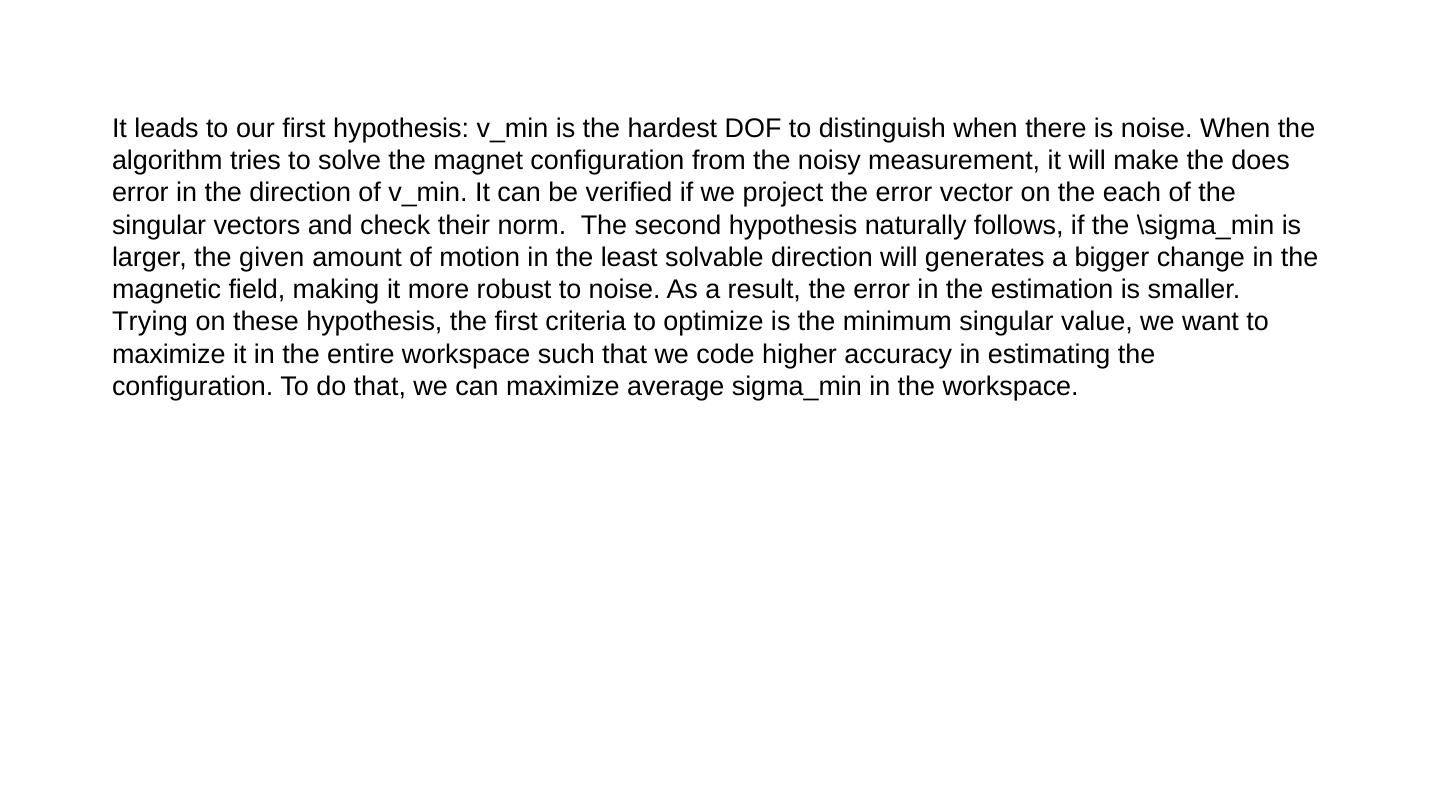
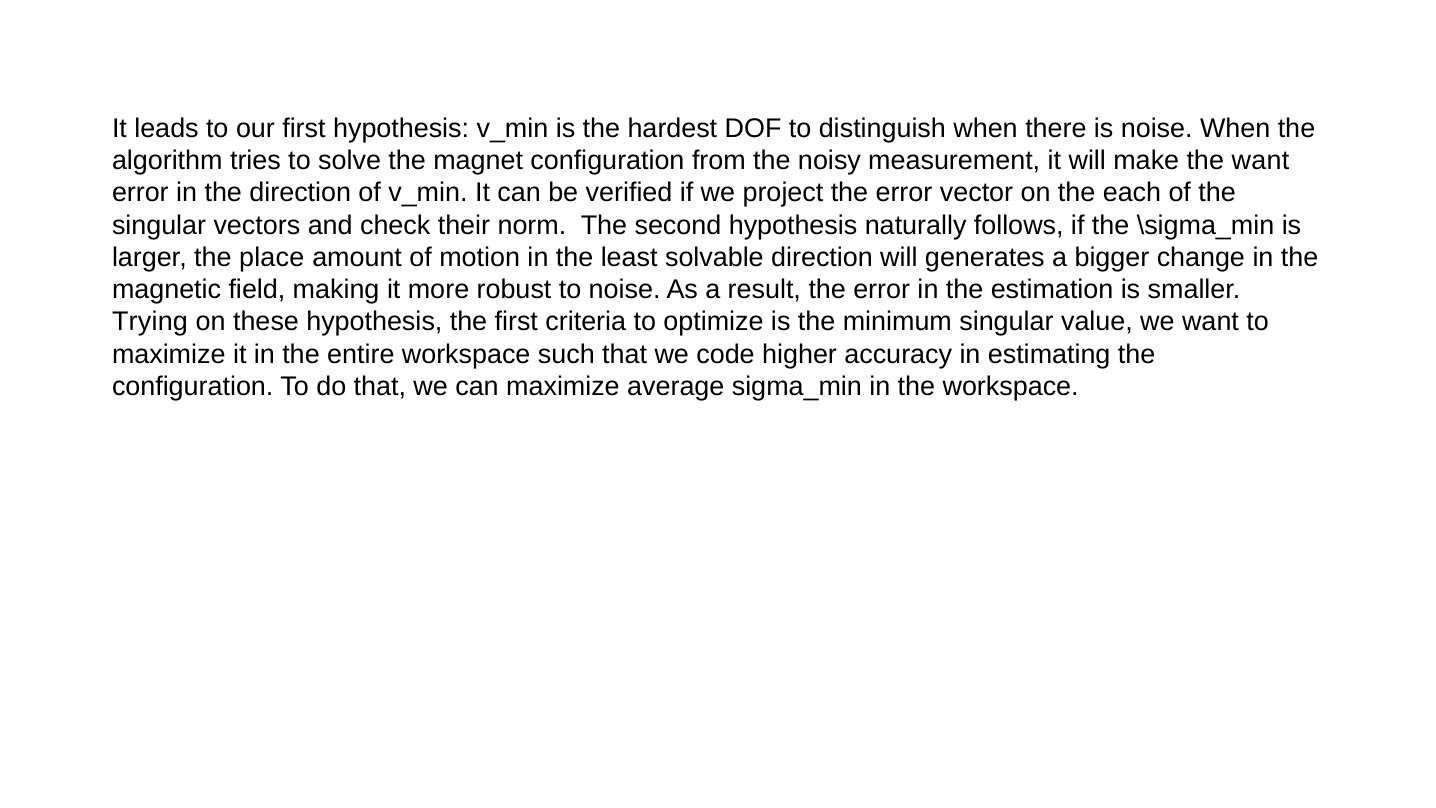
the does: does -> want
given: given -> place
